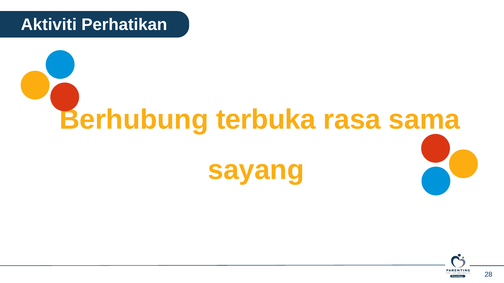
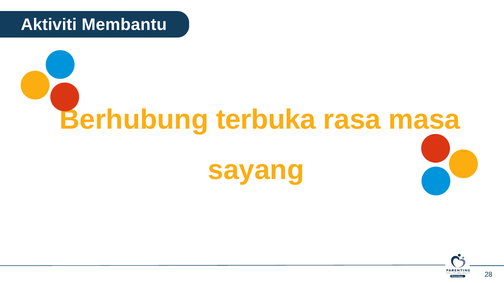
Perhatikan: Perhatikan -> Membantu
sama: sama -> masa
